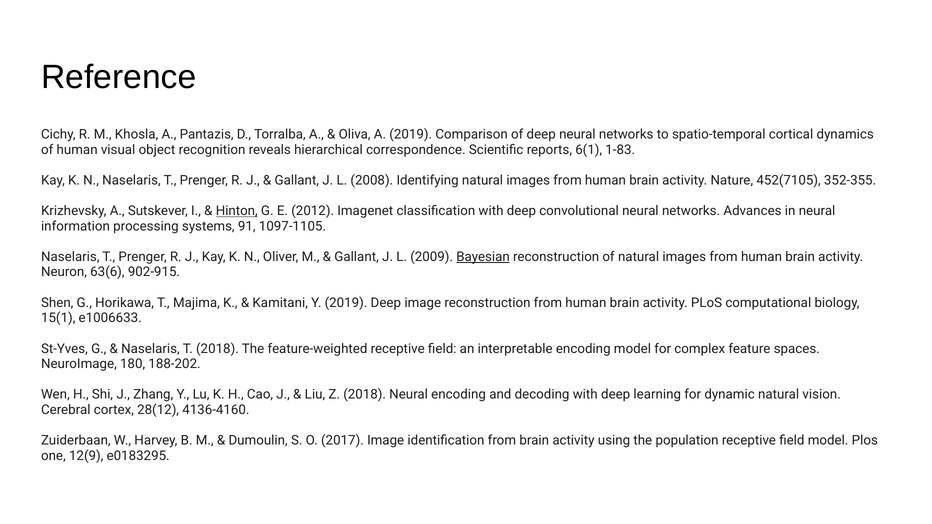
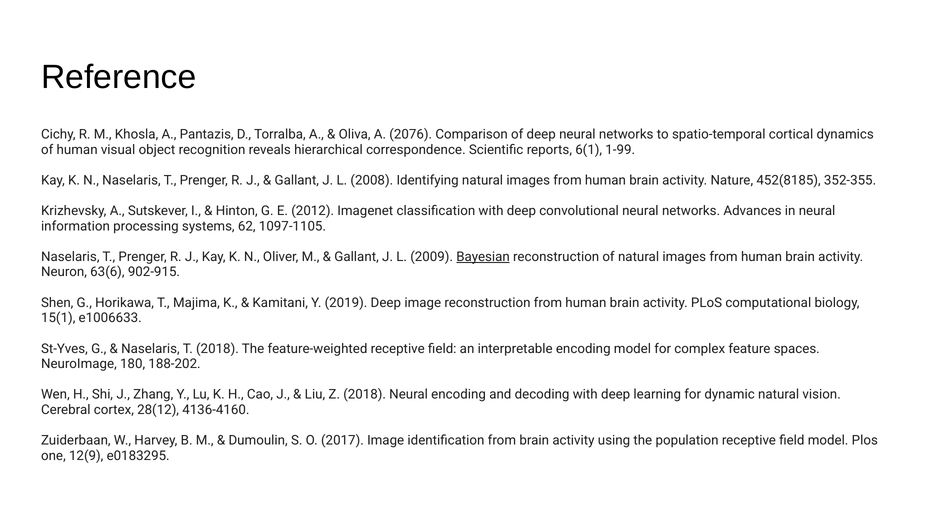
A 2019: 2019 -> 2076
1-83: 1-83 -> 1-99
452(7105: 452(7105 -> 452(8185
Hinton underline: present -> none
91: 91 -> 62
